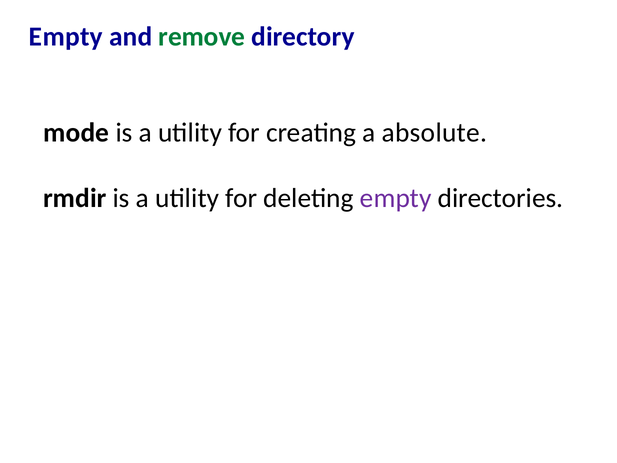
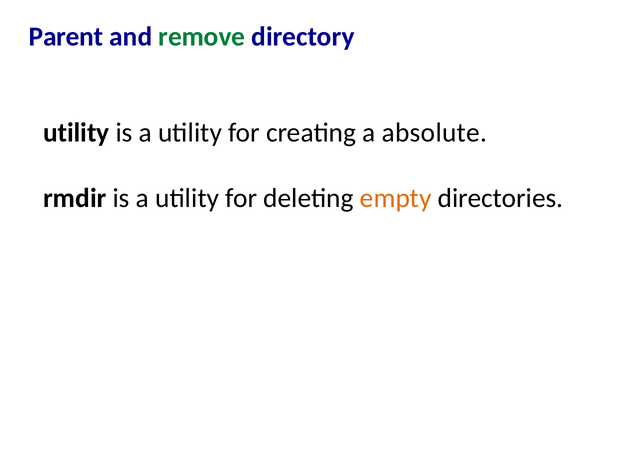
Empty at (66, 37): Empty -> Parent
mode at (76, 132): mode -> utility
empty at (396, 198) colour: purple -> orange
